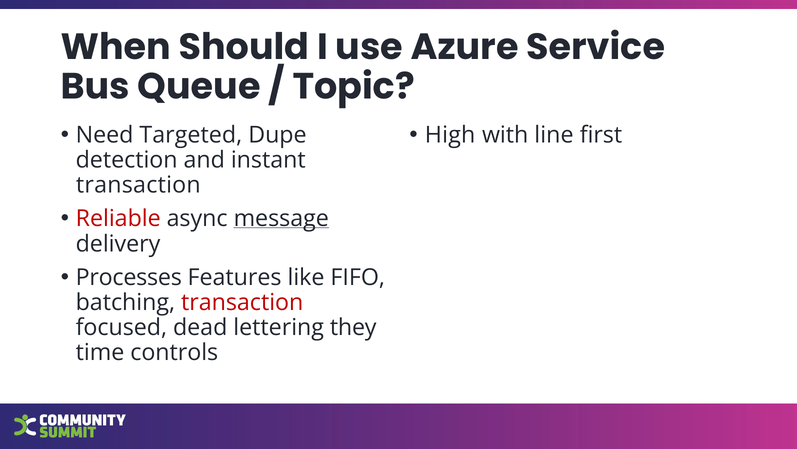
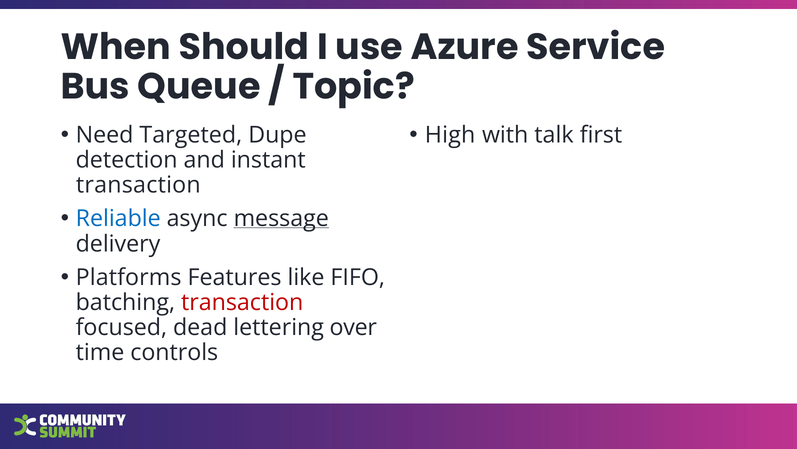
line: line -> talk
Reliable colour: red -> blue
Processes: Processes -> Platforms
they: they -> over
